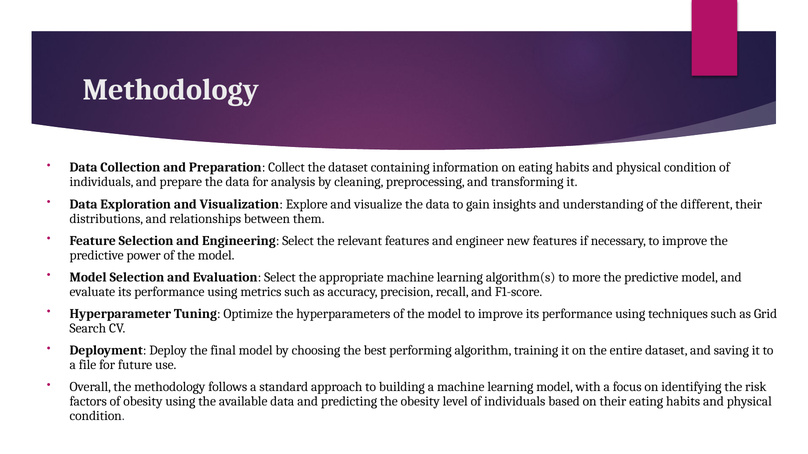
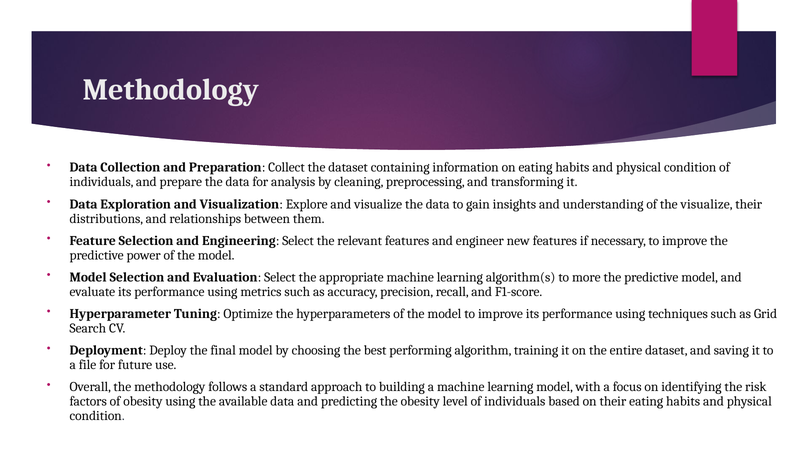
the different: different -> visualize
